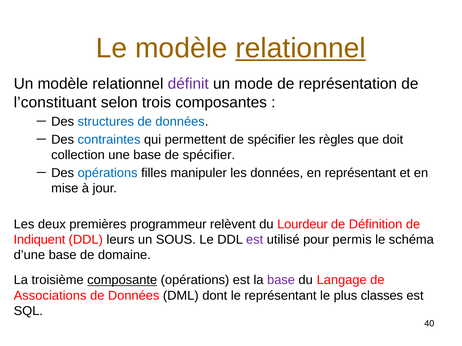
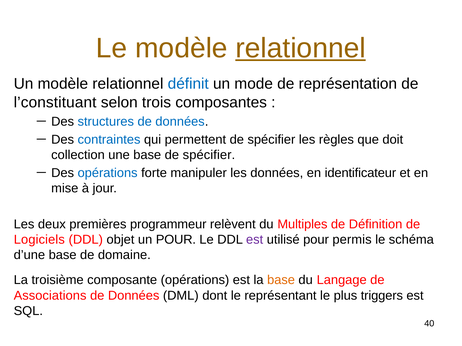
définit colour: purple -> blue
filles: filles -> forte
en représentant: représentant -> identificateur
Lourdeur: Lourdeur -> Multiples
Indiquent: Indiquent -> Logiciels
leurs: leurs -> objet
un SOUS: SOUS -> POUR
composante underline: present -> none
base at (281, 280) colour: purple -> orange
classes: classes -> triggers
